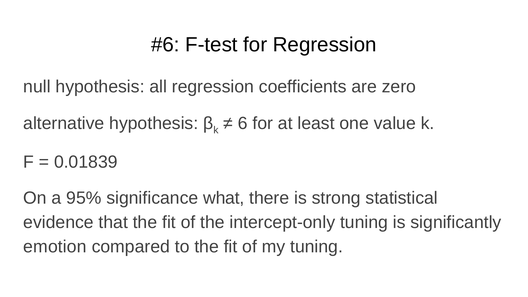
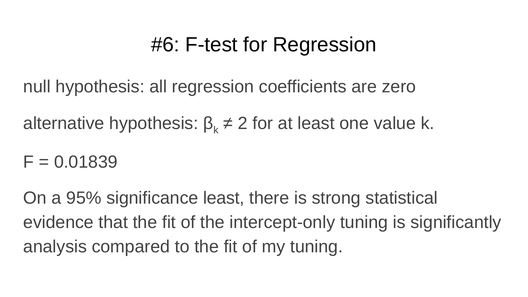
6: 6 -> 2
significance what: what -> least
emotion: emotion -> analysis
